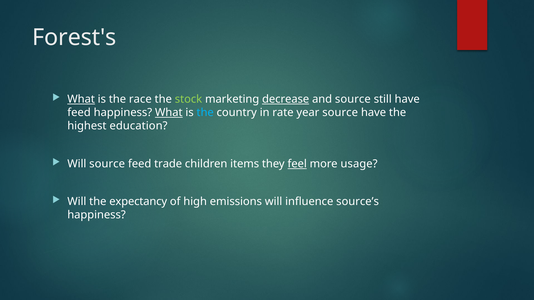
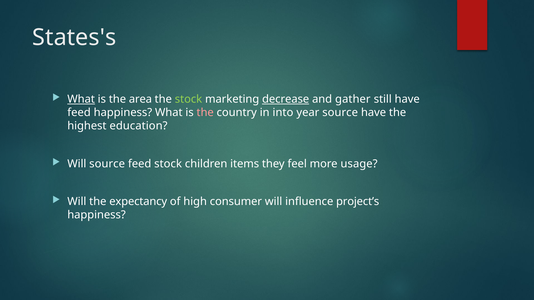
Forest's: Forest's -> States's
race: race -> area
and source: source -> gather
What at (169, 113) underline: present -> none
the at (205, 113) colour: light blue -> pink
rate: rate -> into
feed trade: trade -> stock
feel underline: present -> none
emissions: emissions -> consumer
source’s: source’s -> project’s
